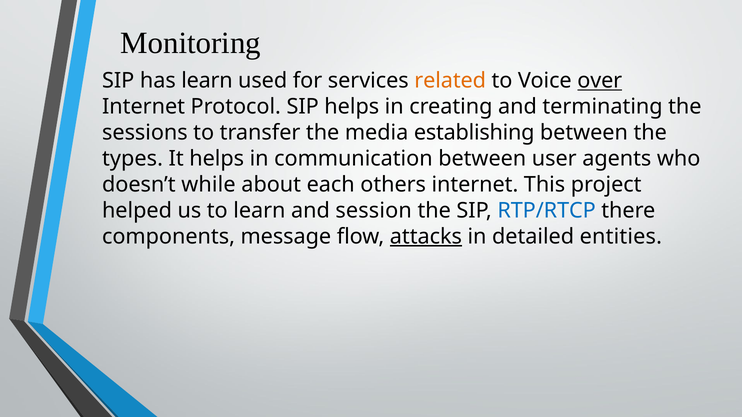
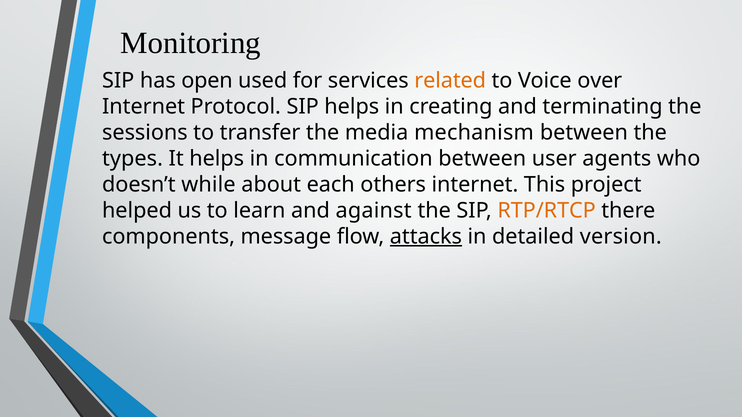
has learn: learn -> open
over underline: present -> none
establishing: establishing -> mechanism
session: session -> against
RTP/RTCP colour: blue -> orange
entities: entities -> version
